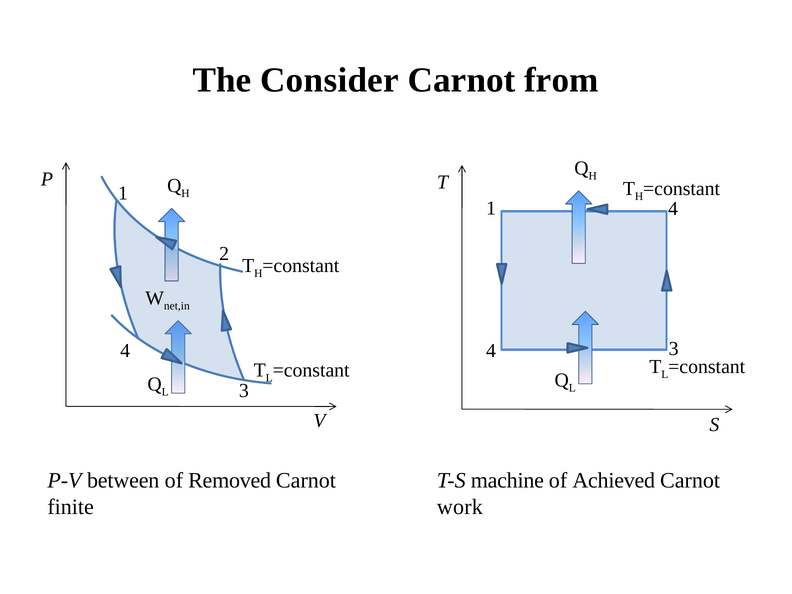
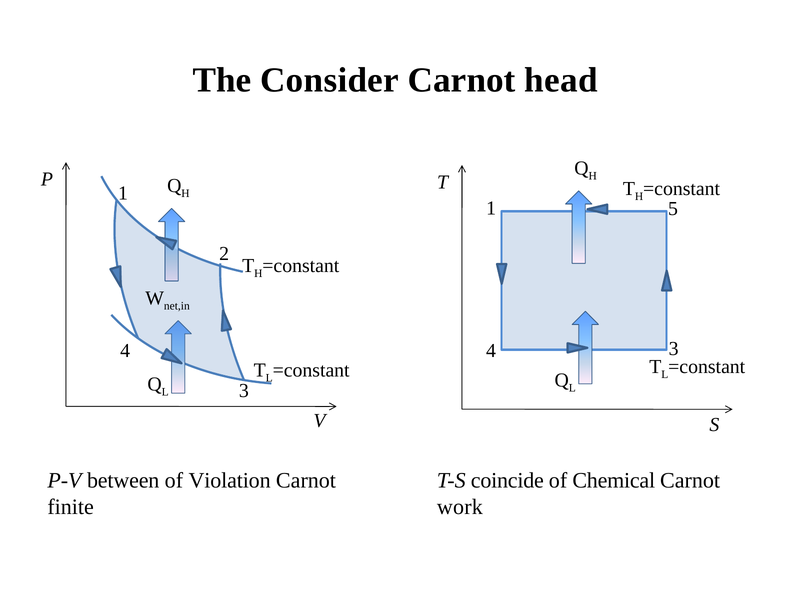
from: from -> head
1 4: 4 -> 5
Removed: Removed -> Violation
machine: machine -> coincide
Achieved: Achieved -> Chemical
